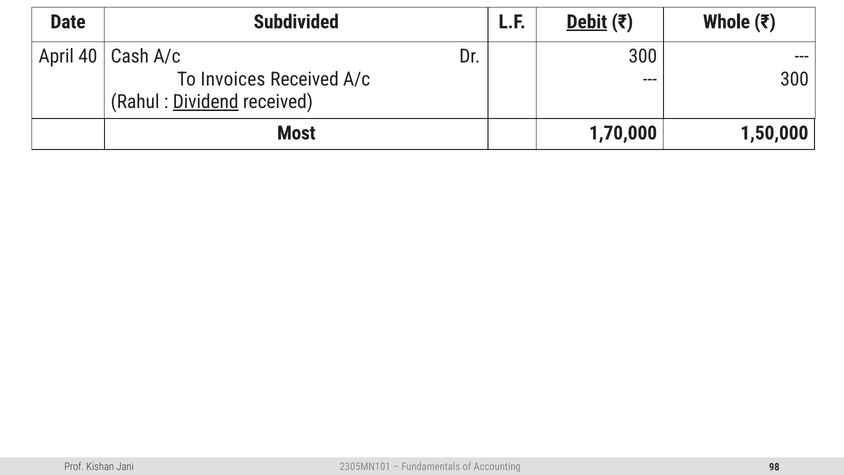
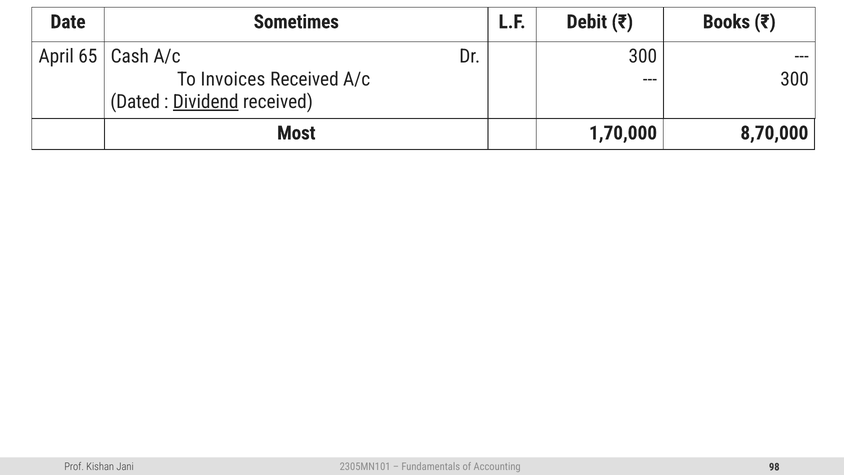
Subdivided: Subdivided -> Sometimes
Debit underline: present -> none
Whole: Whole -> Books
40: 40 -> 65
Rahul: Rahul -> Dated
1,50,000: 1,50,000 -> 8,70,000
